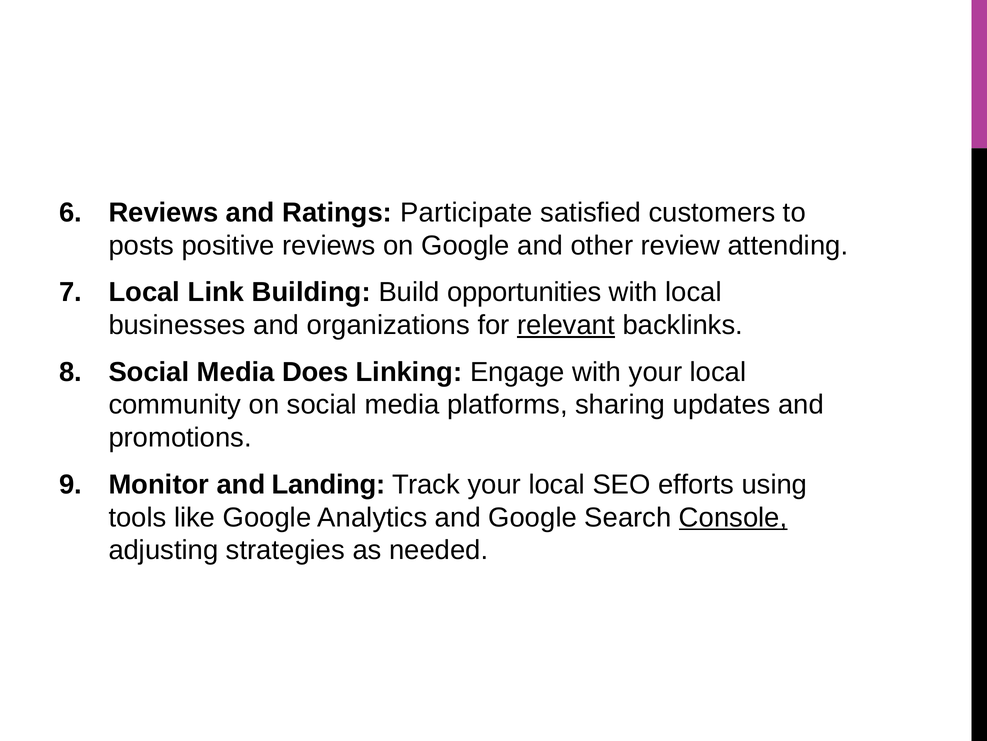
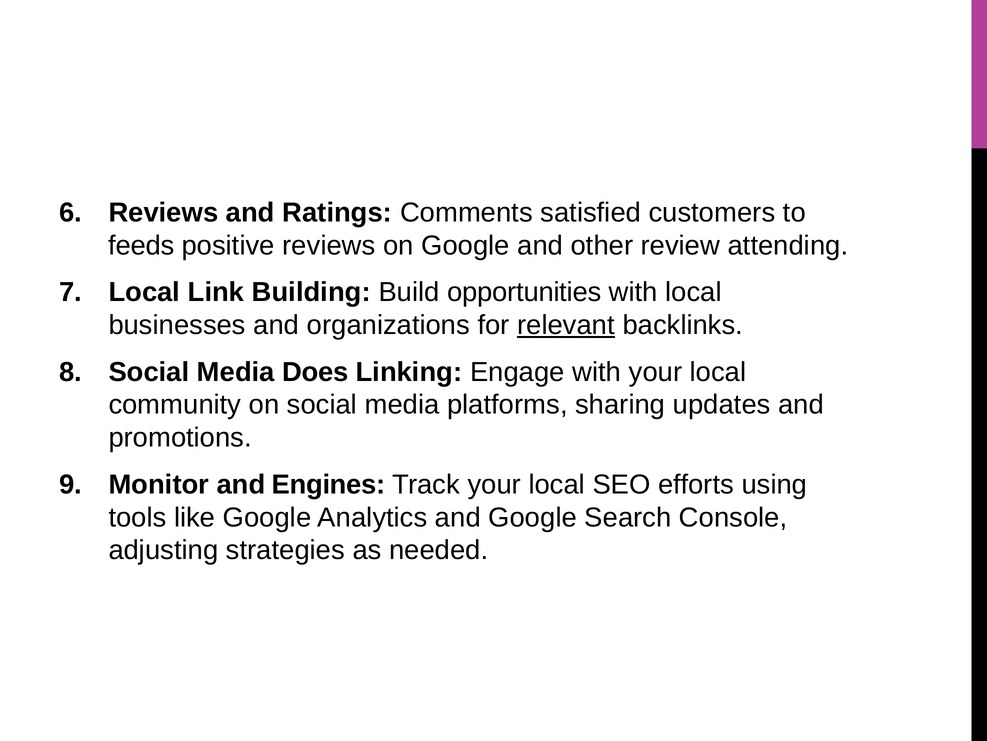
Participate: Participate -> Comments
posts: posts -> feeds
Landing: Landing -> Engines
Console underline: present -> none
